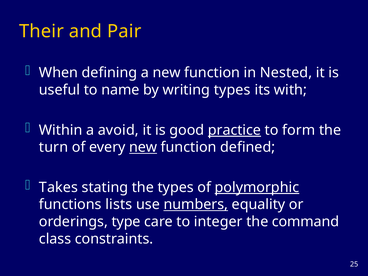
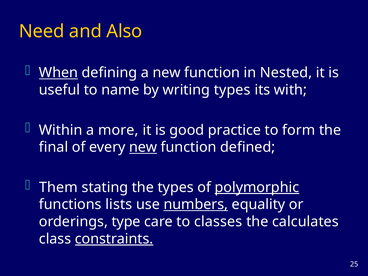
Their: Their -> Need
Pair: Pair -> Also
When underline: none -> present
avoid: avoid -> more
practice underline: present -> none
turn: turn -> final
Takes: Takes -> Them
integer: integer -> classes
command: command -> calculates
constraints underline: none -> present
